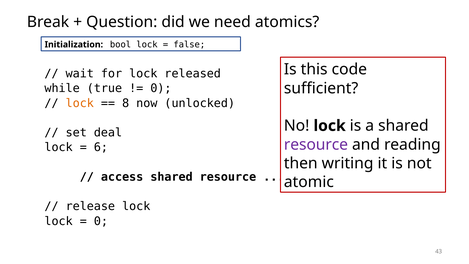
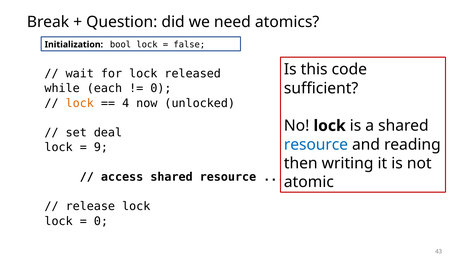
true: true -> each
8: 8 -> 4
resource at (316, 144) colour: purple -> blue
6: 6 -> 9
